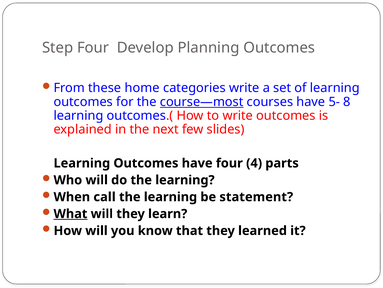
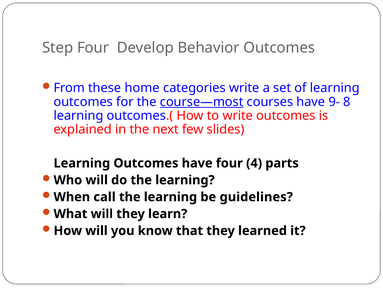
Planning: Planning -> Behavior
5-: 5- -> 9-
statement: statement -> guidelines
What underline: present -> none
